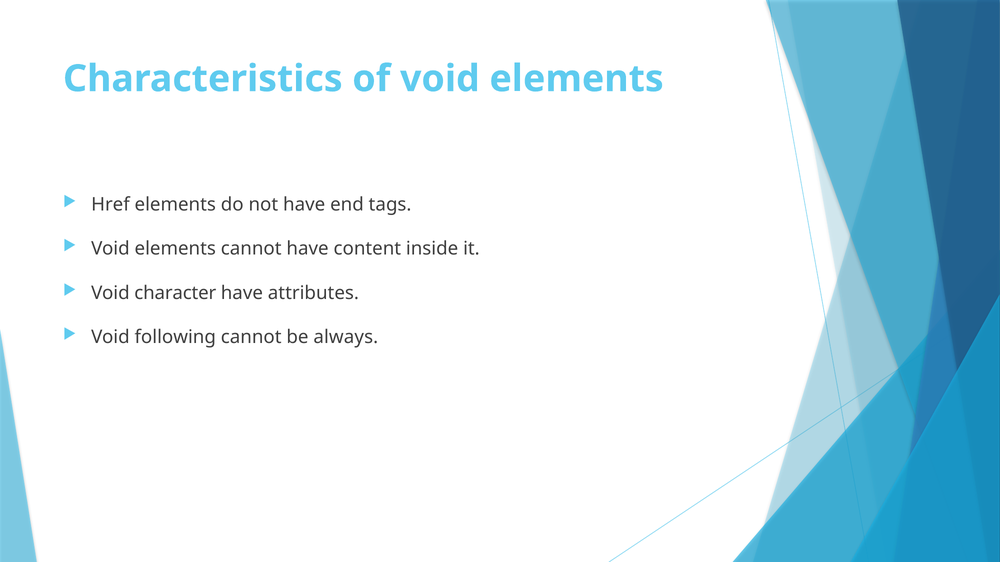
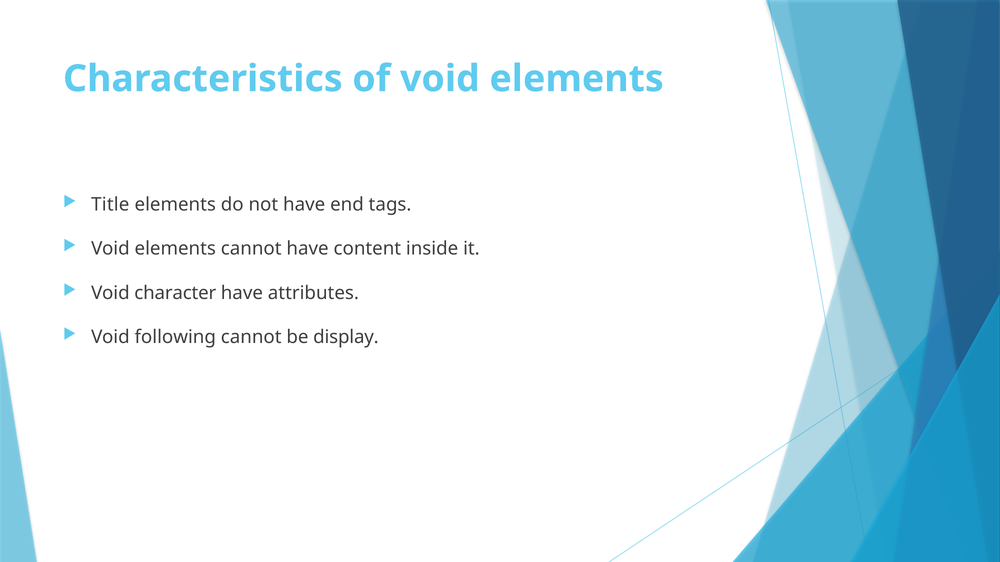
Href: Href -> Title
always: always -> display
